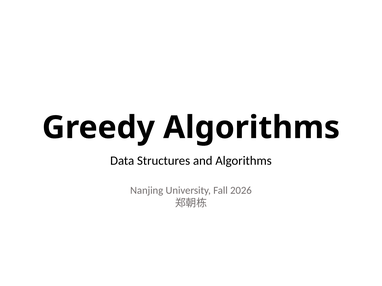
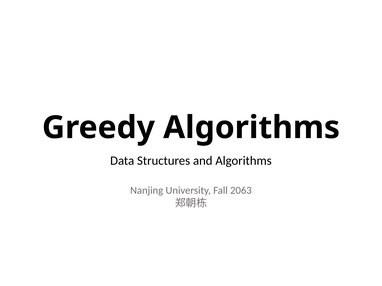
2026: 2026 -> 2063
